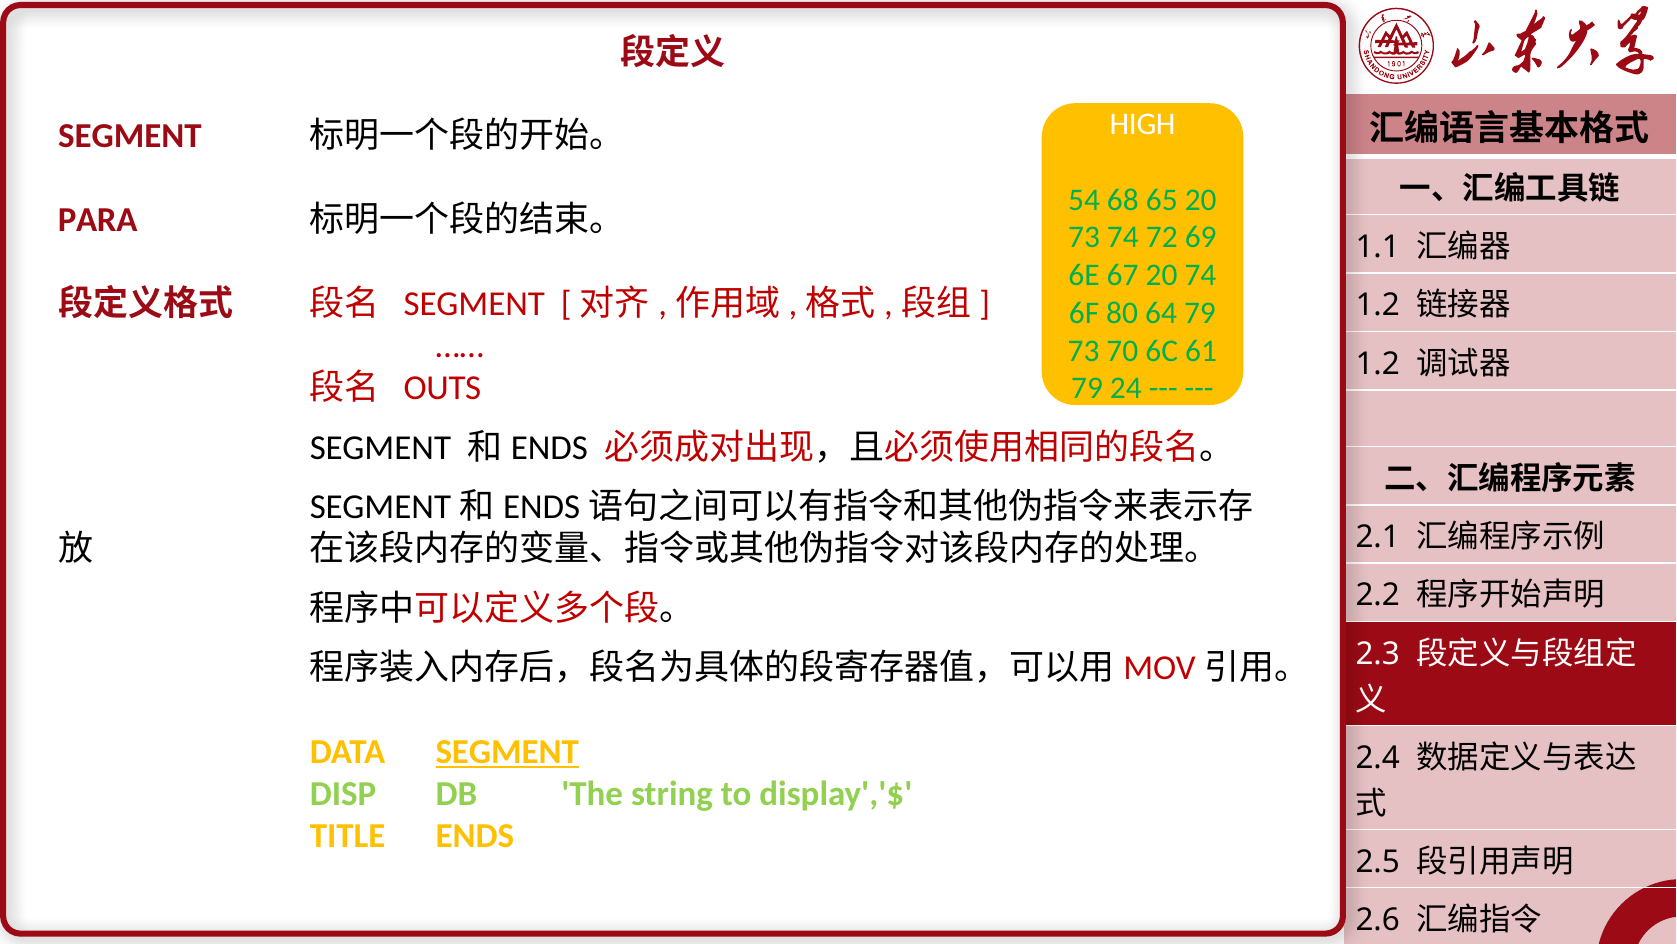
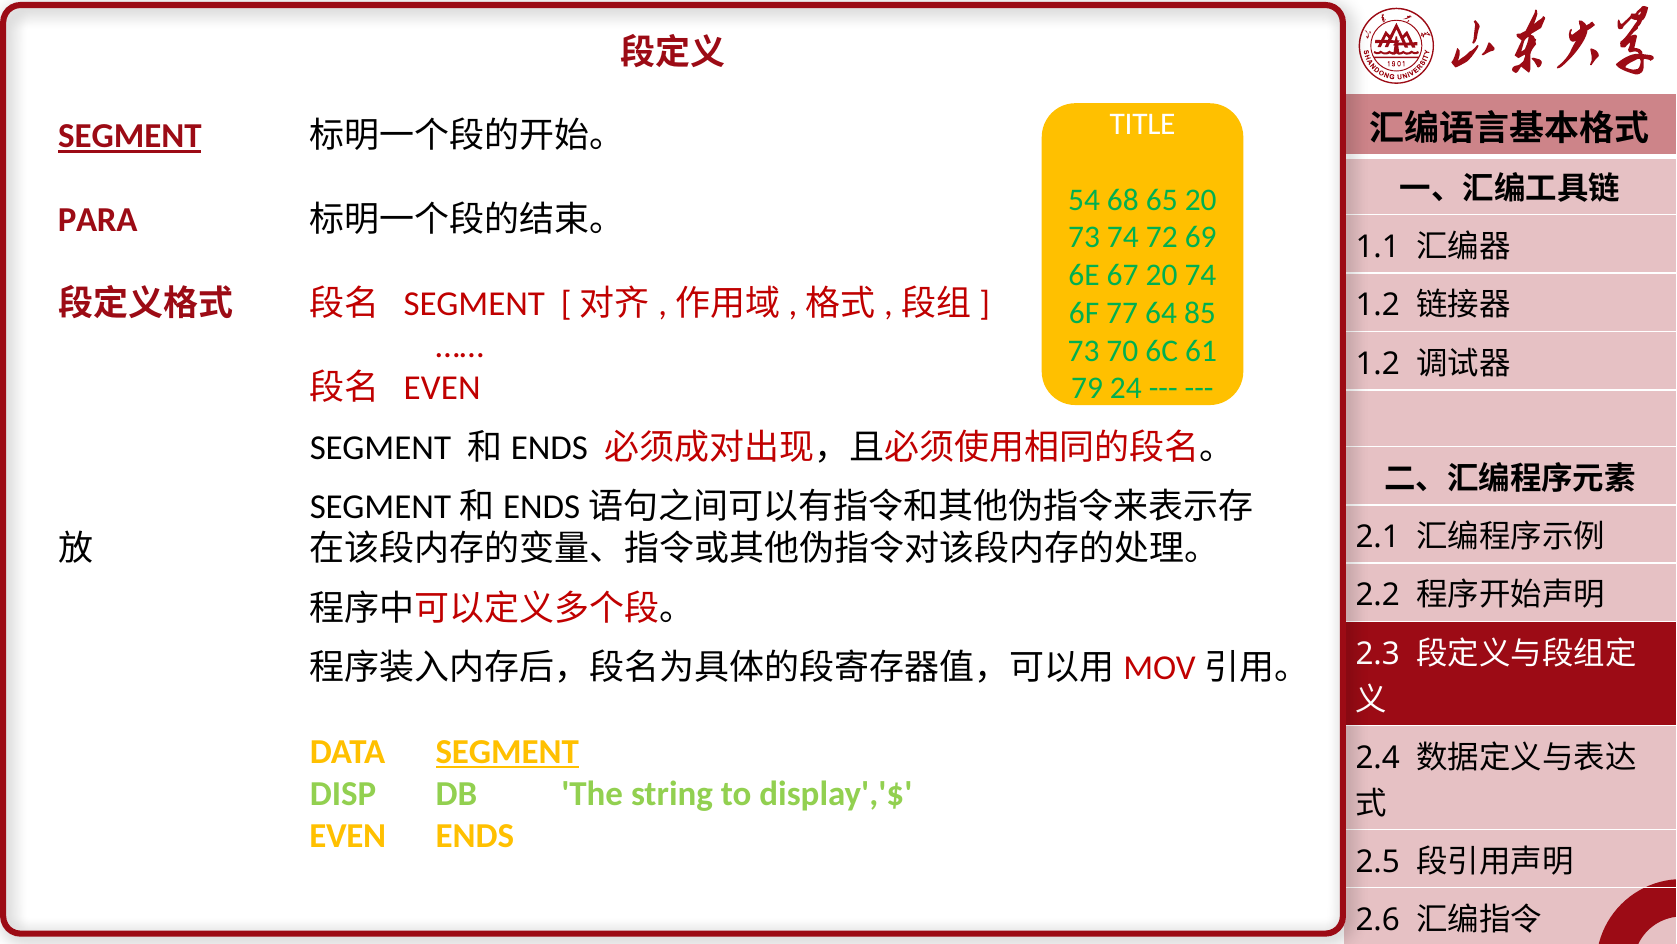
HIGH: HIGH -> TITLE
SEGMENT at (130, 136) underline: none -> present
80: 80 -> 77
64 79: 79 -> 85
OUTS at (442, 388): OUTS -> EVEN
TITLE at (348, 835): TITLE -> EVEN
